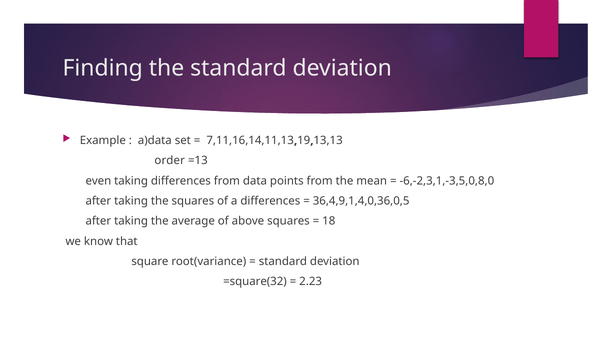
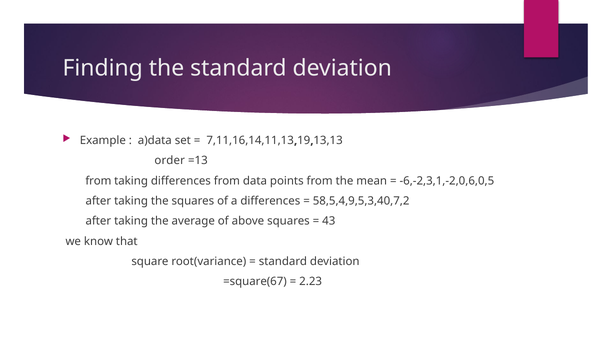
even at (98, 181): even -> from
-6,-2,3,1,-3,5,0,8,0: -6,-2,3,1,-3,5,0,8,0 -> -6,-2,3,1,-2,0,6,0,5
36,4,9,1,4,0,36,0,5: 36,4,9,1,4,0,36,0,5 -> 58,5,4,9,5,3,40,7,2
18: 18 -> 43
=square(32: =square(32 -> =square(67
